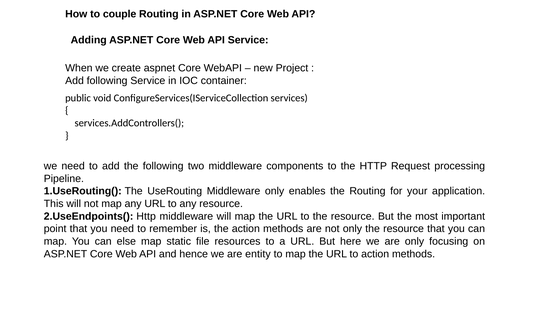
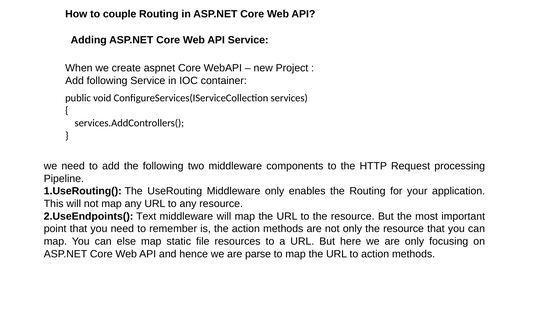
Http at (146, 217): Http -> Text
entity: entity -> parse
